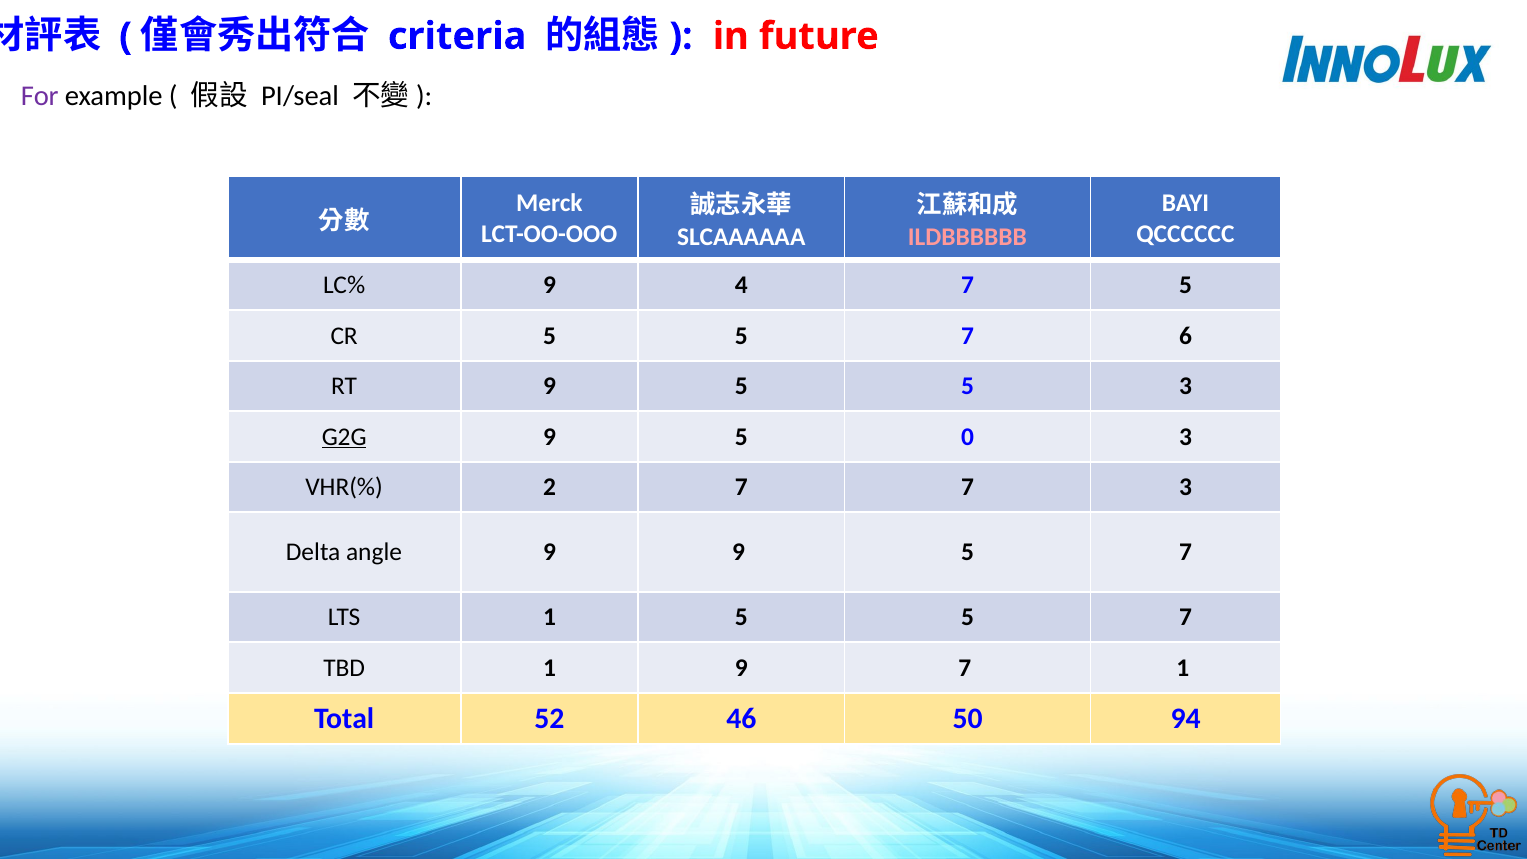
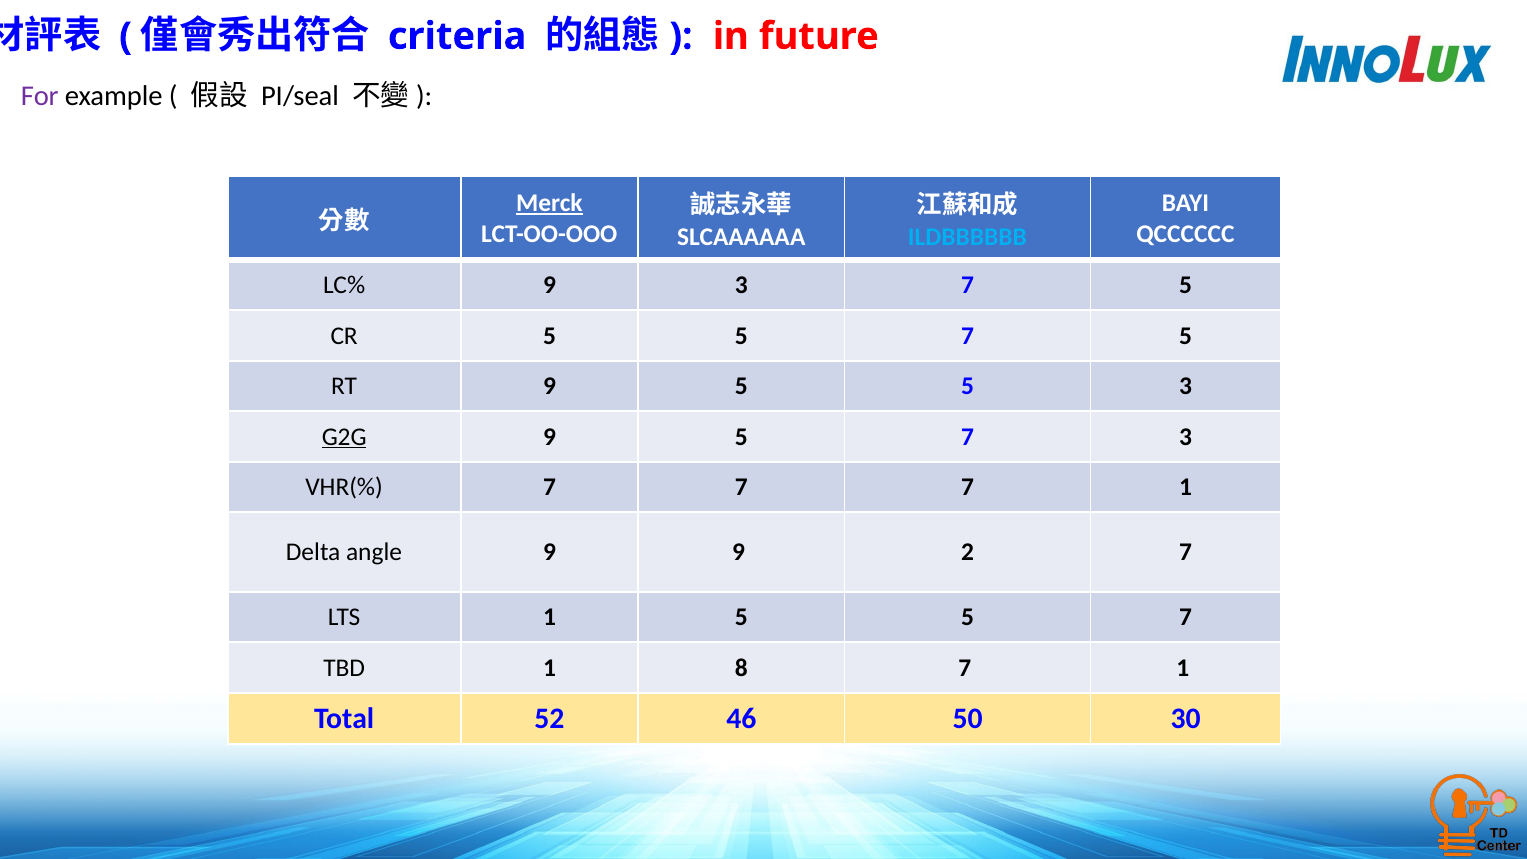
Merck underline: none -> present
ILDBBBBBB colour: pink -> light blue
9 4: 4 -> 3
5 7 6: 6 -> 5
9 5 0: 0 -> 7
VHR(% 2: 2 -> 7
7 7 3: 3 -> 1
9 9 5: 5 -> 2
1 9: 9 -> 8
94: 94 -> 30
